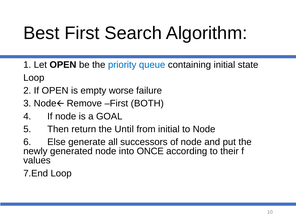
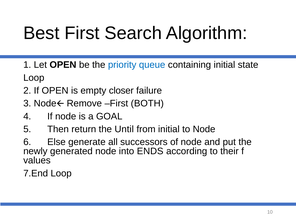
worse: worse -> closer
ONCE: ONCE -> ENDS
